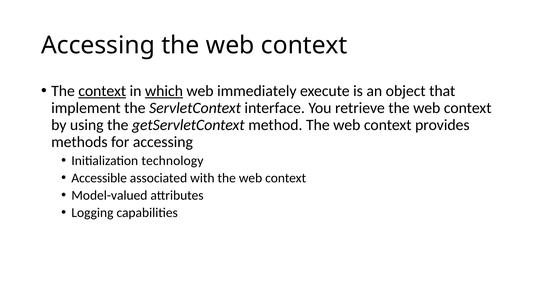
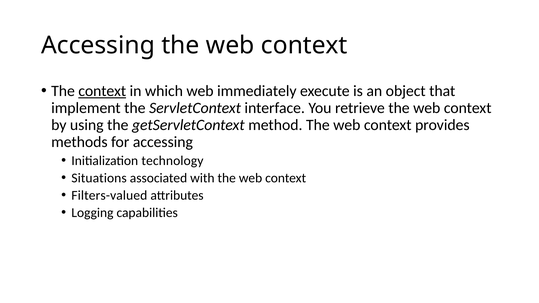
which underline: present -> none
Accessible: Accessible -> Situations
Model-valued: Model-valued -> Filters-valued
